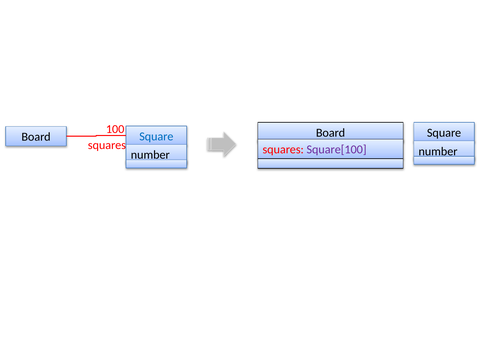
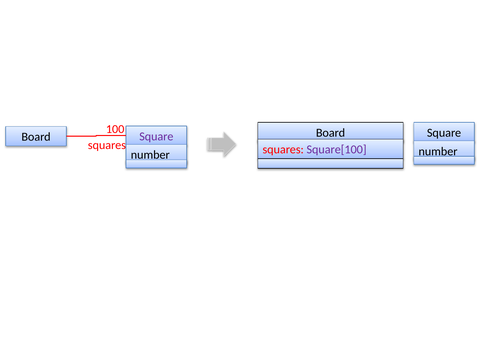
Square at (156, 136) colour: blue -> purple
